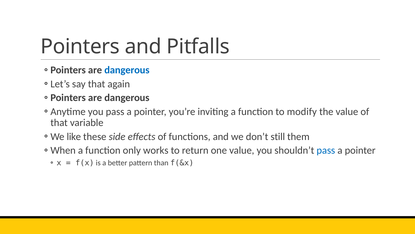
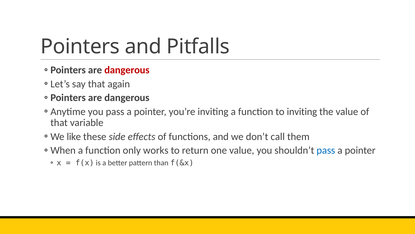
dangerous at (127, 70) colour: blue -> red
to modify: modify -> inviting
still: still -> call
